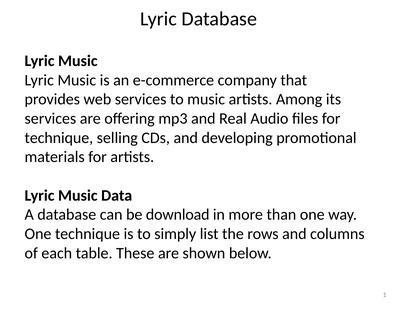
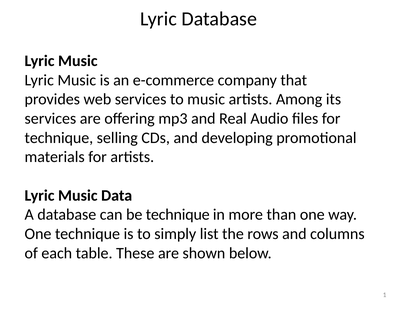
be download: download -> technique
